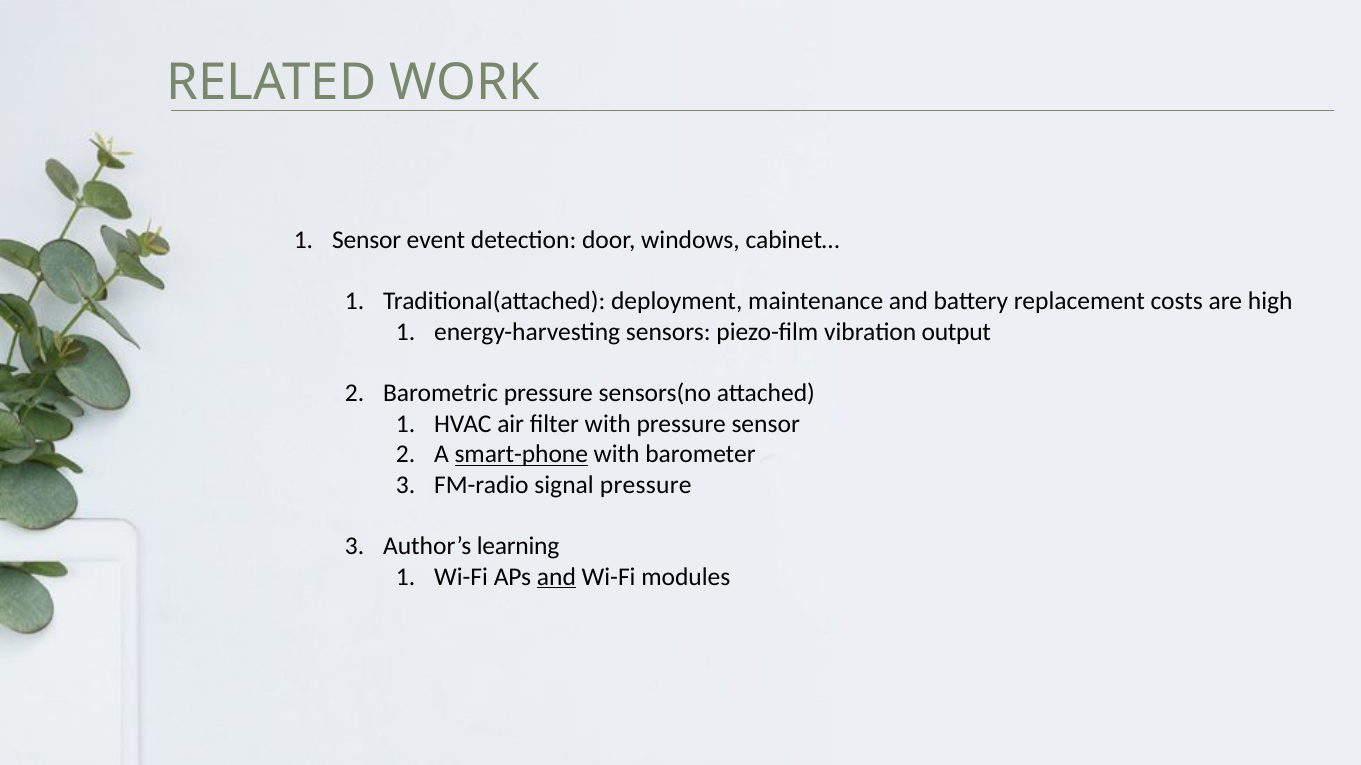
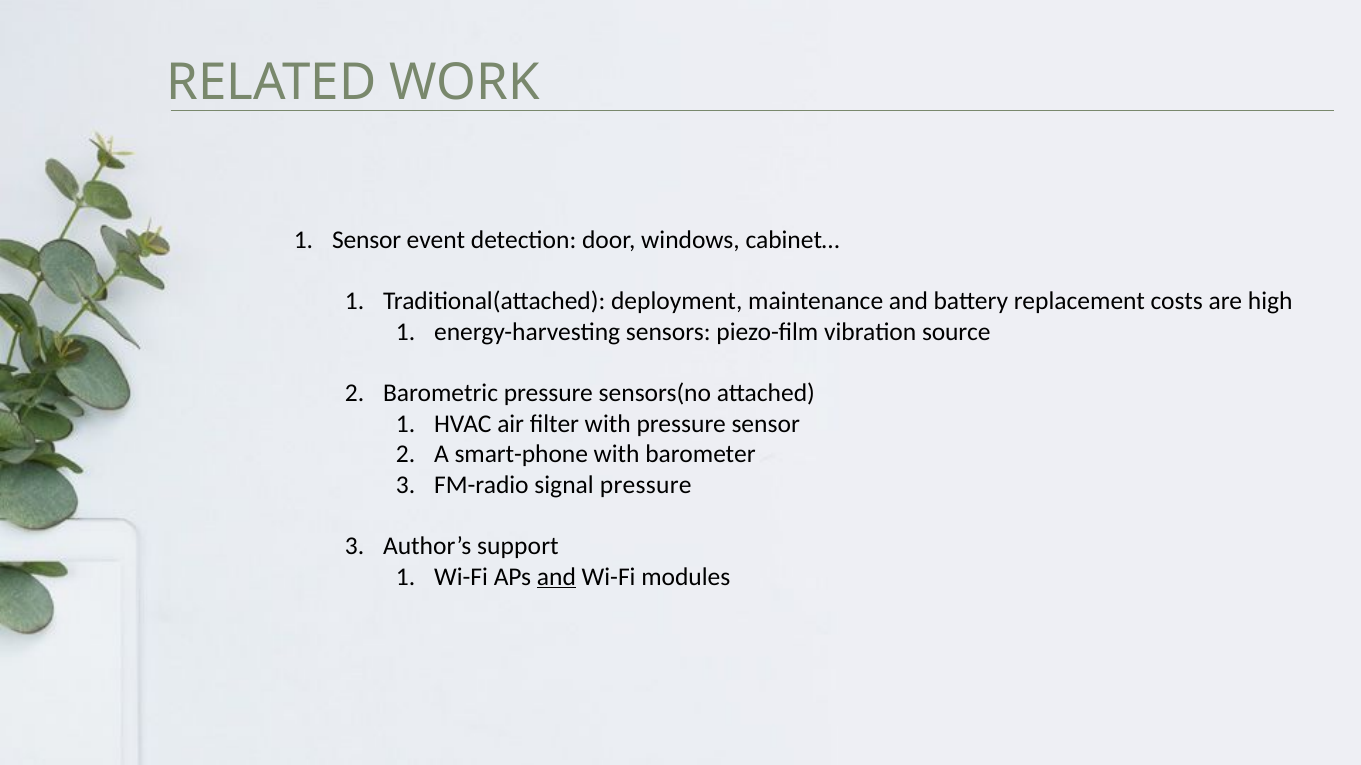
output: output -> source
smart-phone underline: present -> none
learning: learning -> support
